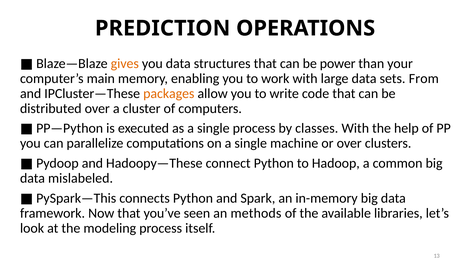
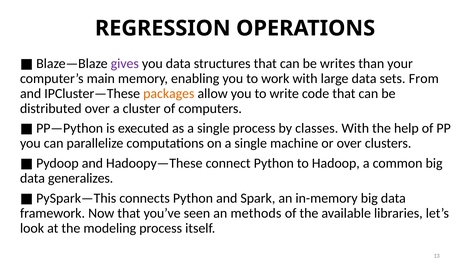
PREDICTION: PREDICTION -> REGRESSION
gives colour: orange -> purple
power: power -> writes
mislabeled: mislabeled -> generalizes
